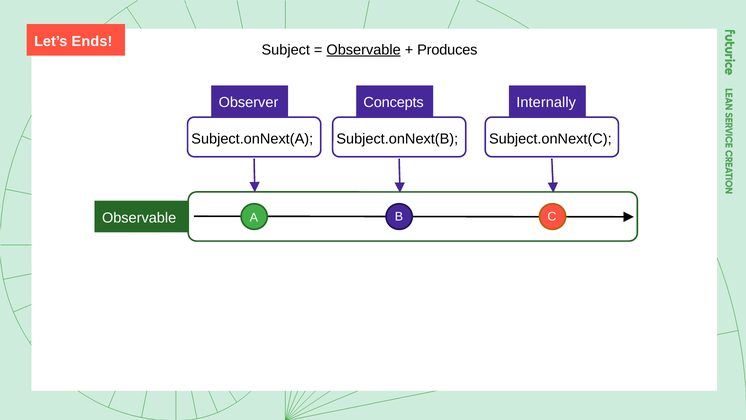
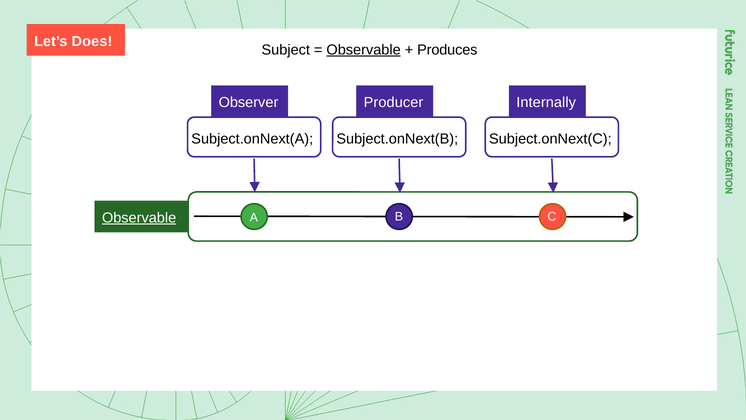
Ends: Ends -> Does
Concepts: Concepts -> Producer
Observable at (139, 218) underline: none -> present
